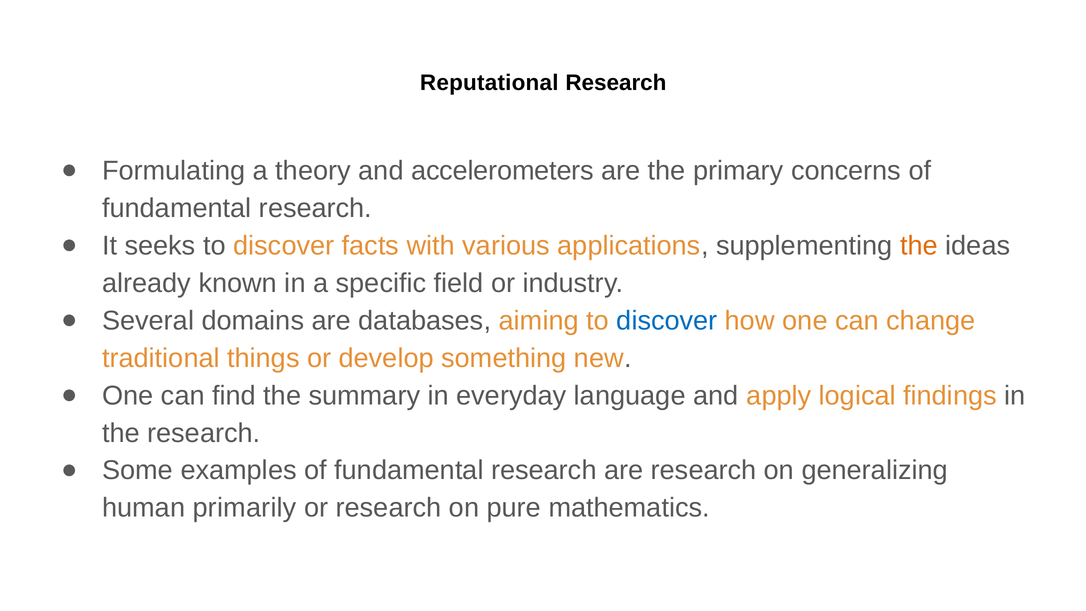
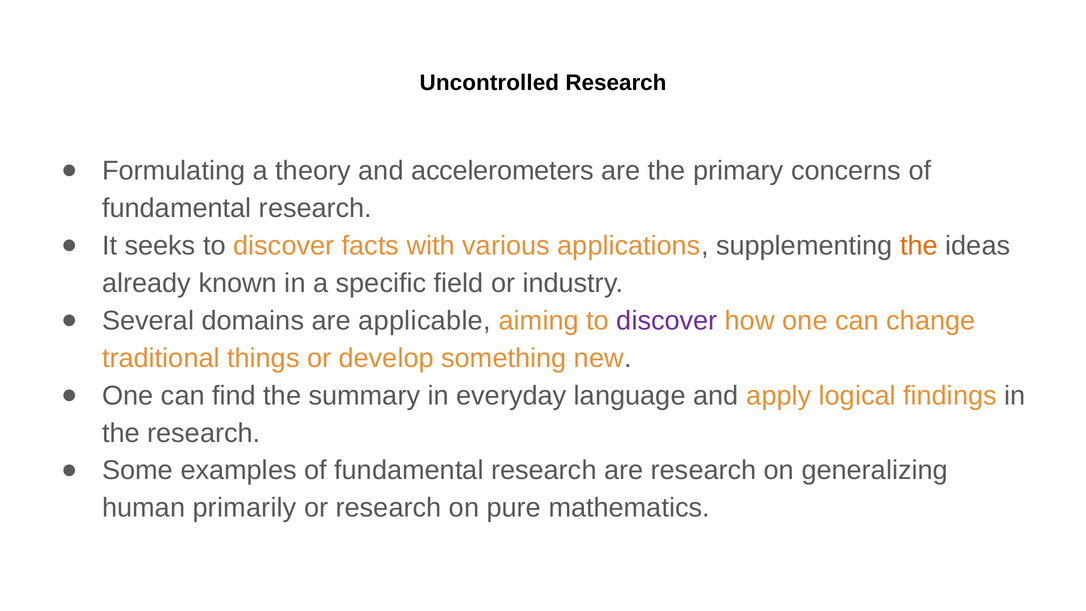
Reputational: Reputational -> Uncontrolled
databases: databases -> applicable
discover at (667, 321) colour: blue -> purple
